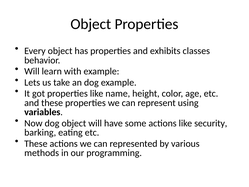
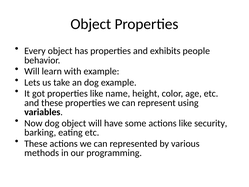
classes: classes -> people
